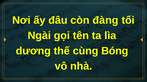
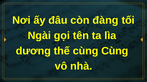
cùng Bóng: Bóng -> Cùng
